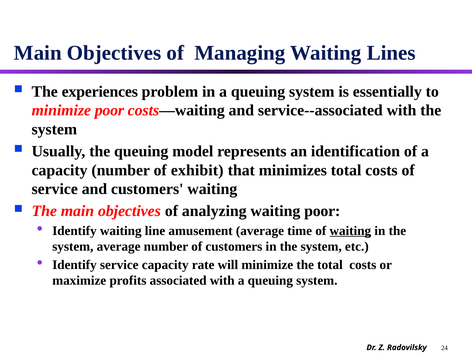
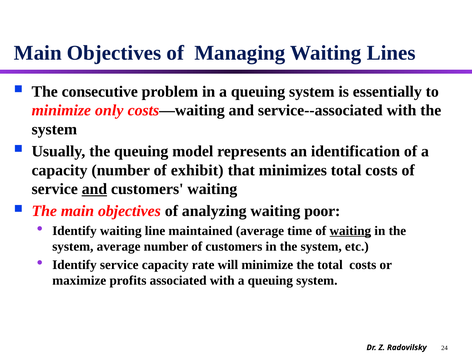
experiences: experiences -> consecutive
minimize poor: poor -> only
and at (94, 189) underline: none -> present
amusement: amusement -> maintained
